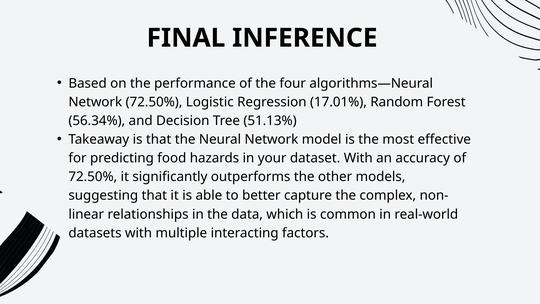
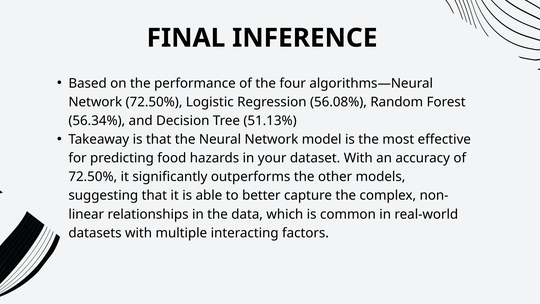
17.01%: 17.01% -> 56.08%
